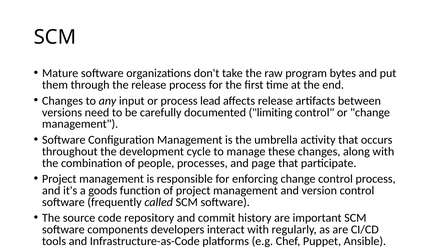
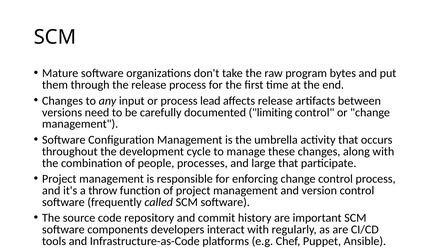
page: page -> large
goods: goods -> throw
